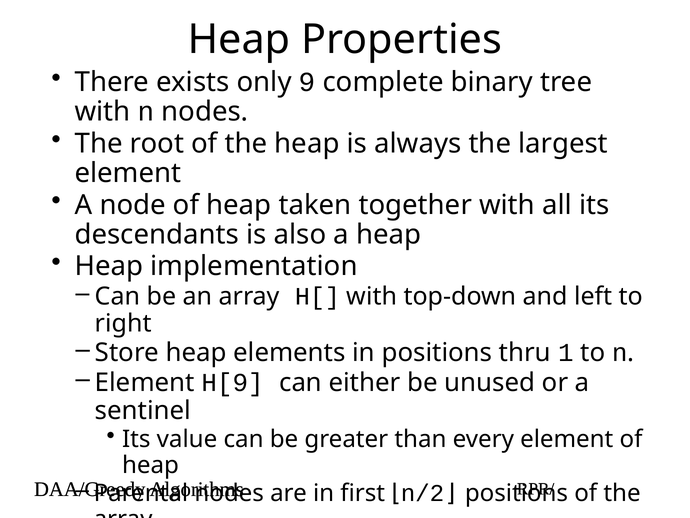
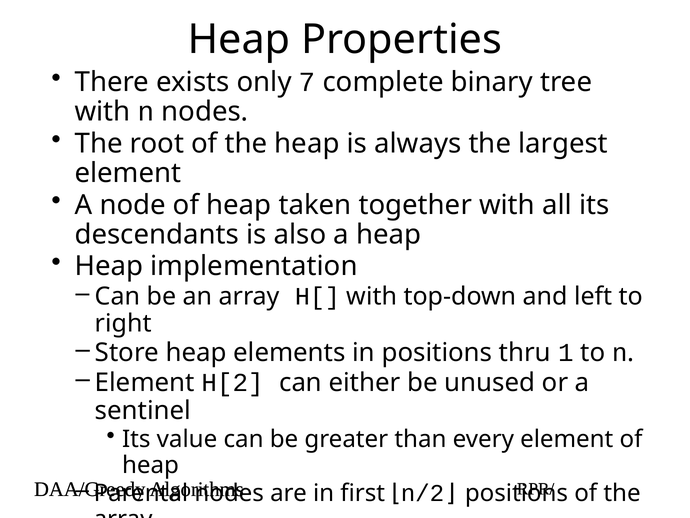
9: 9 -> 7
H[9: H[9 -> H[2
